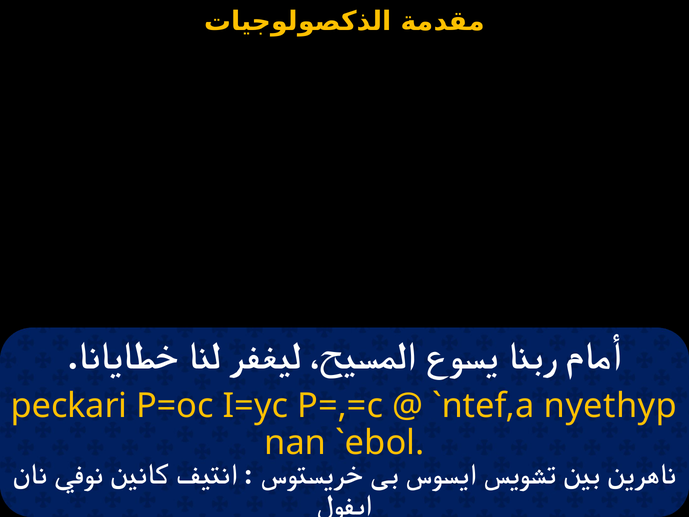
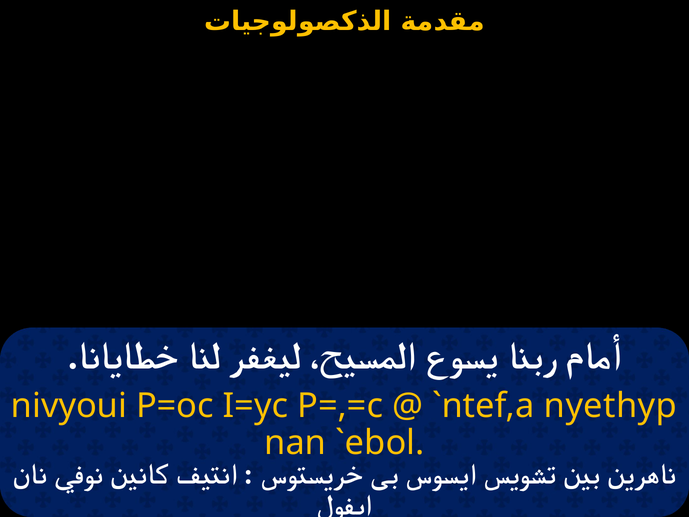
peckari: peckari -> nivyoui
